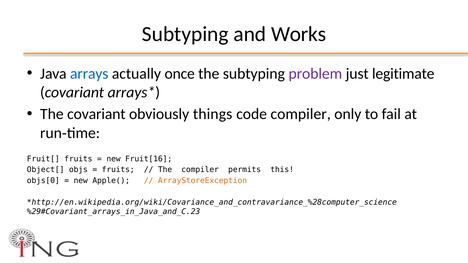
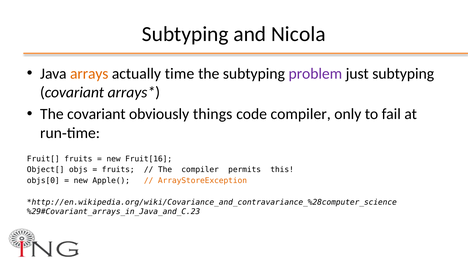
Works: Works -> Nicola
arrays colour: blue -> orange
actually once: once -> time
just legitimate: legitimate -> subtyping
